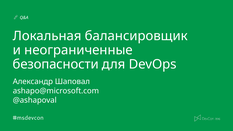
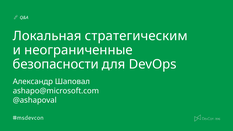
балансировщик: балансировщик -> стратегическим
